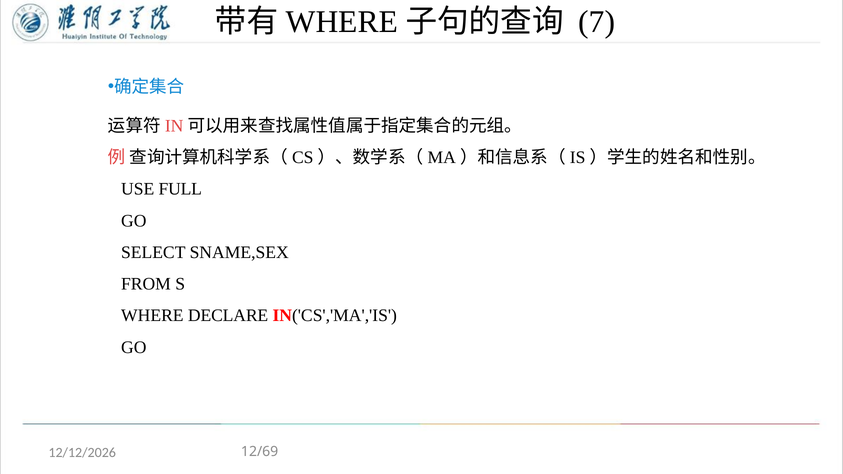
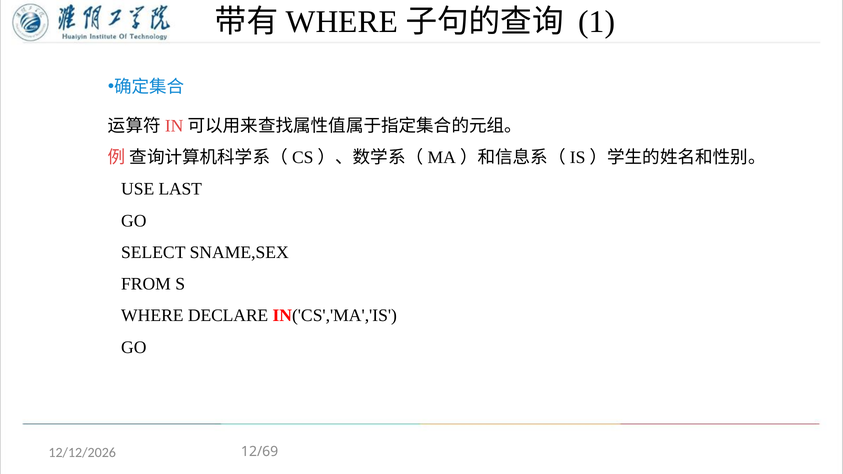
7: 7 -> 1
FULL: FULL -> LAST
